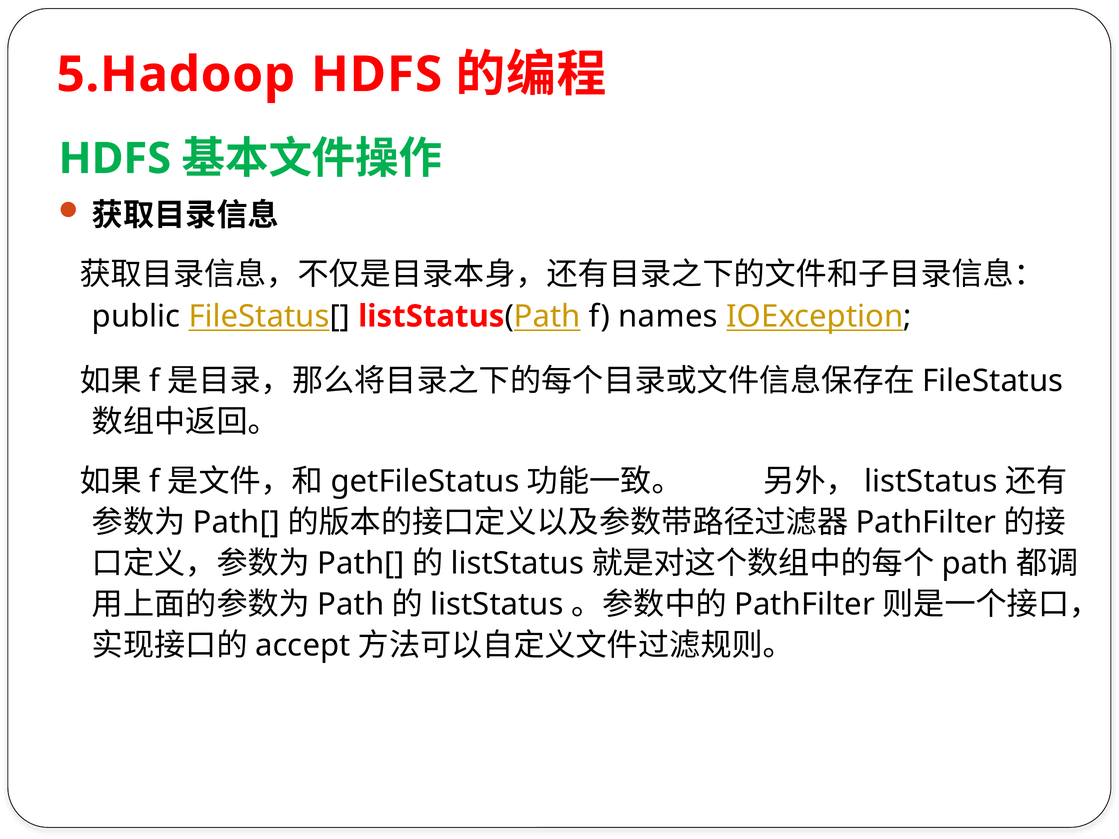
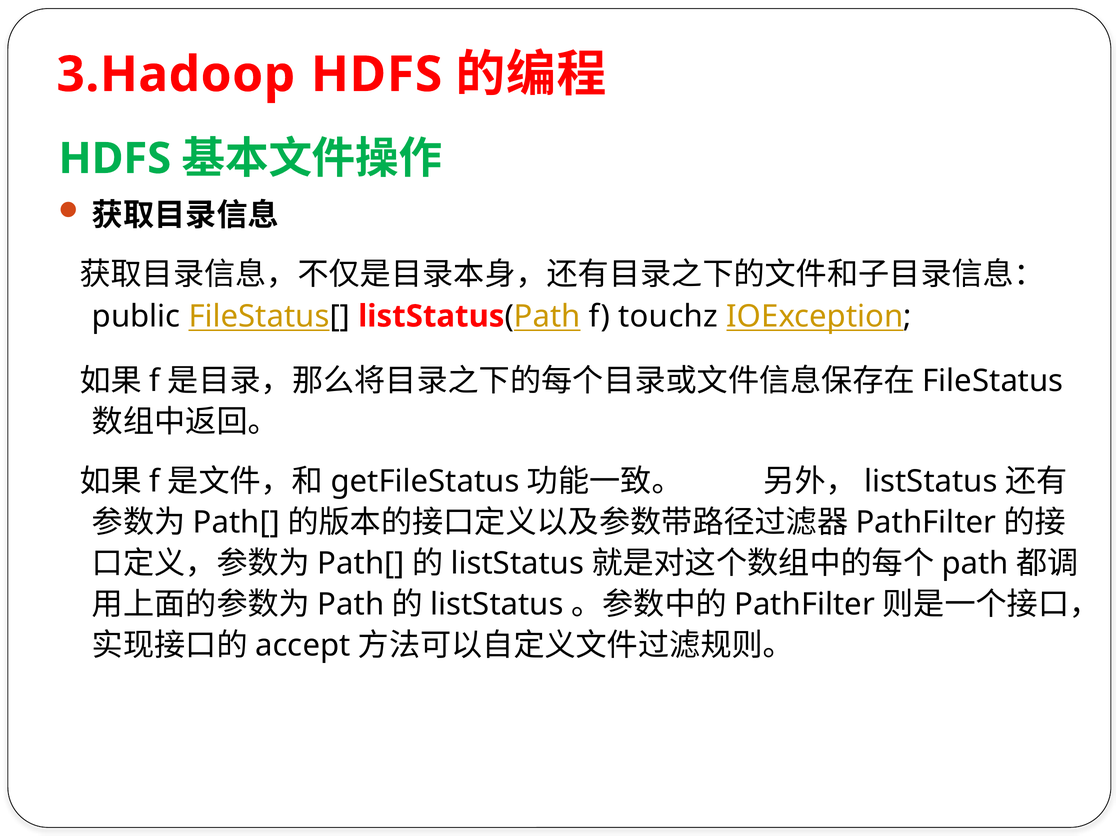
5.Hadoop: 5.Hadoop -> 3.Hadoop
names: names -> touchz
